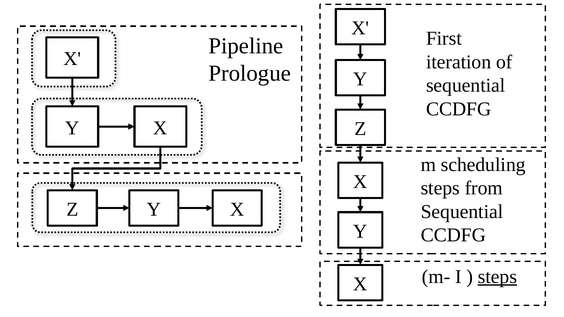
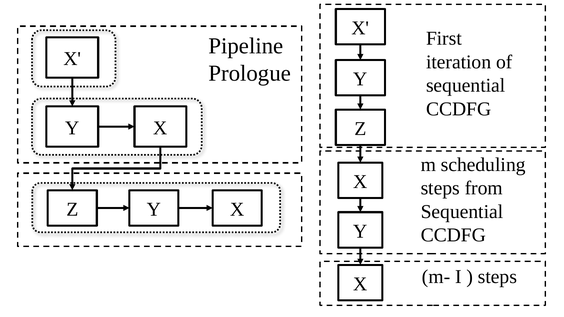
steps at (497, 277) underline: present -> none
